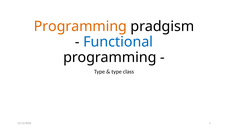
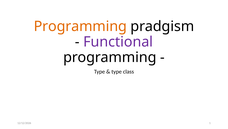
Functional colour: blue -> purple
